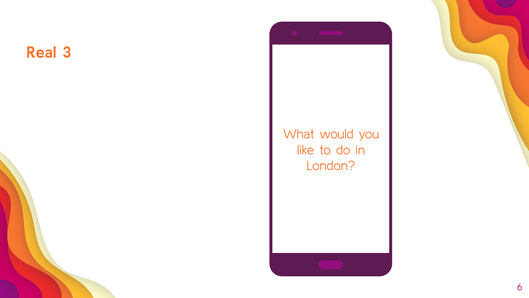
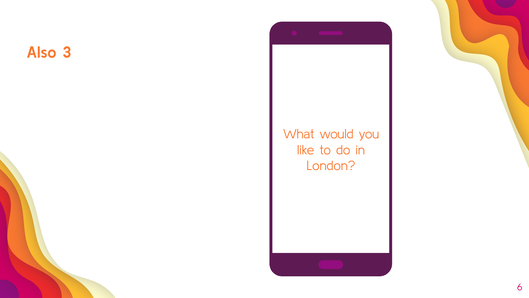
Real: Real -> Also
